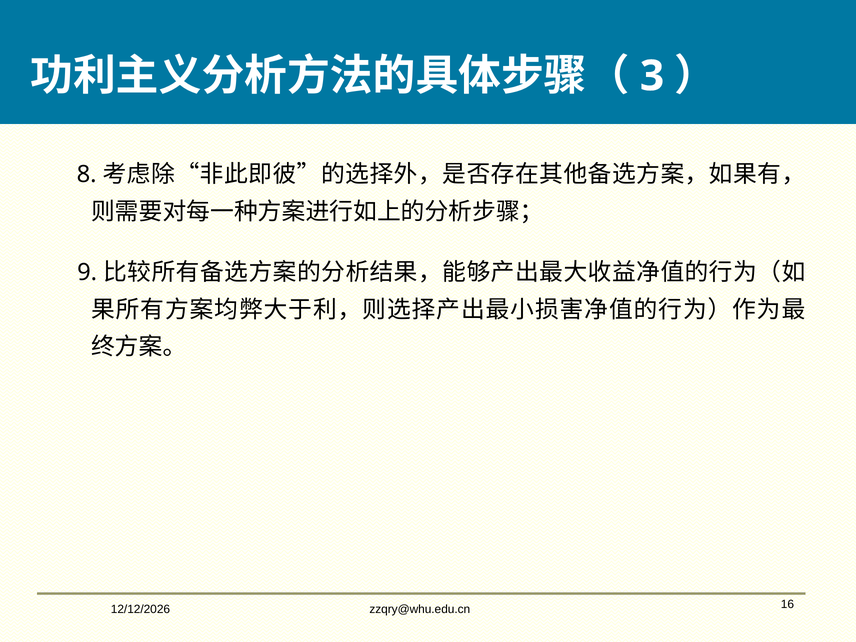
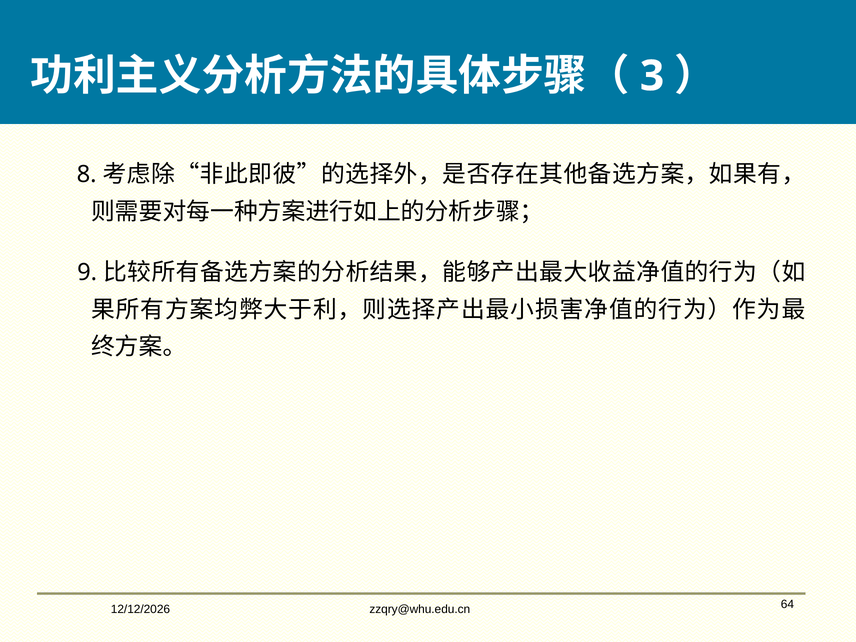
16: 16 -> 64
